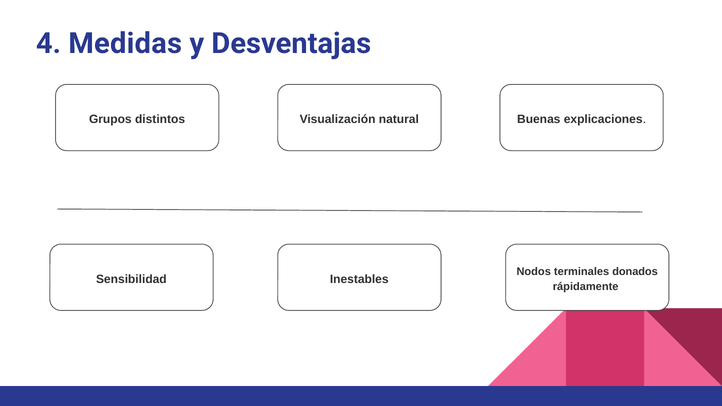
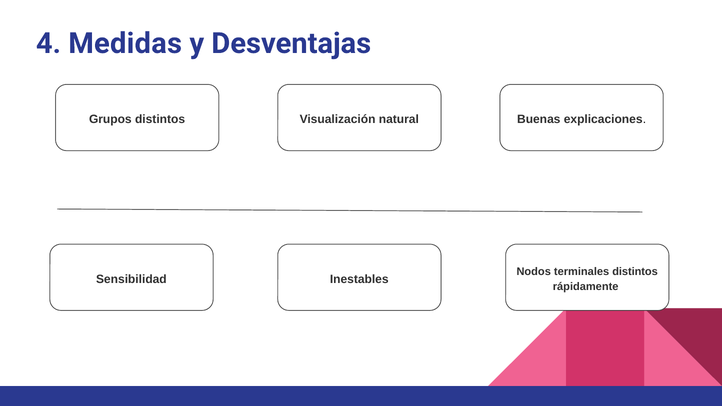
terminales donados: donados -> distintos
